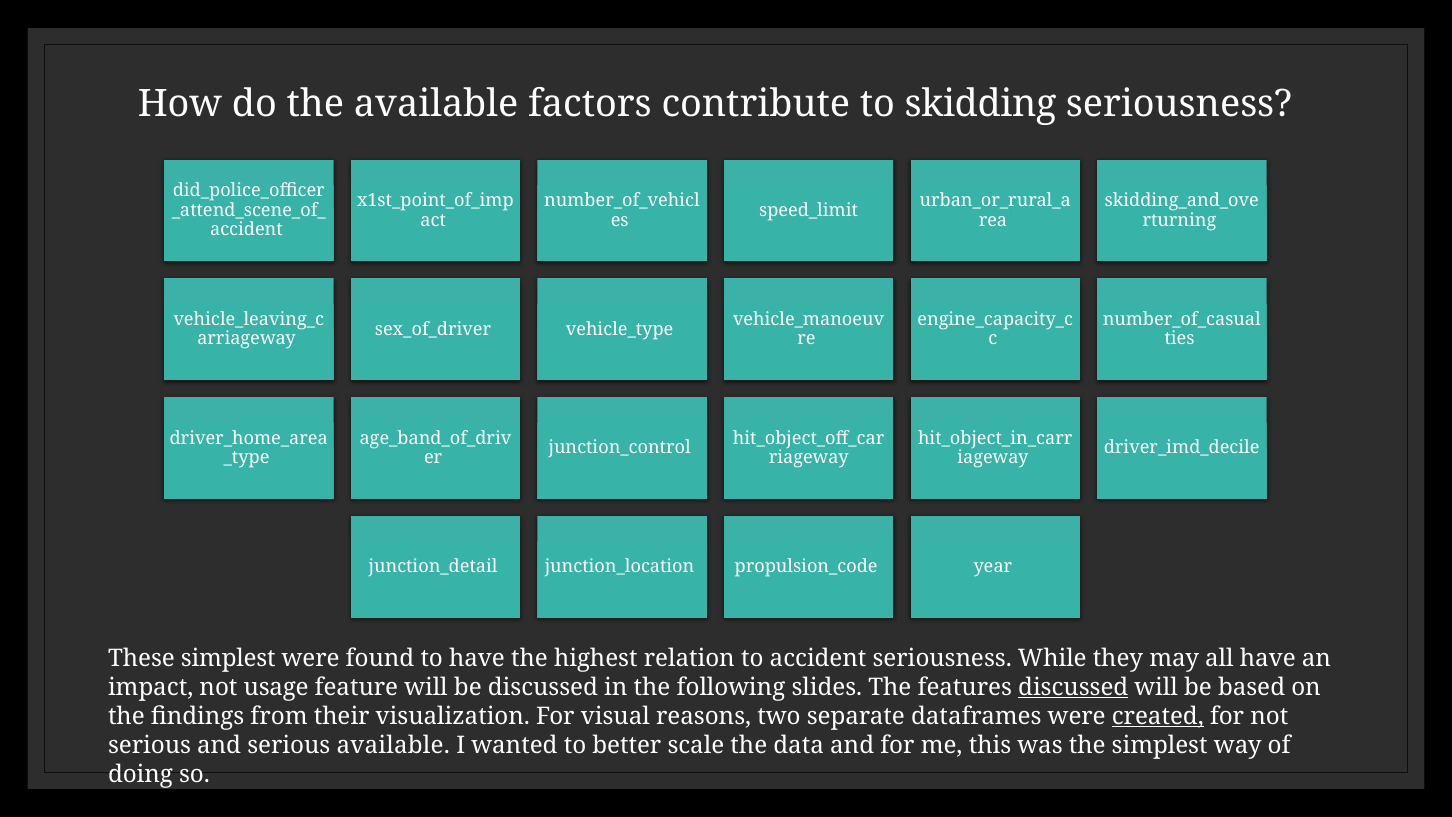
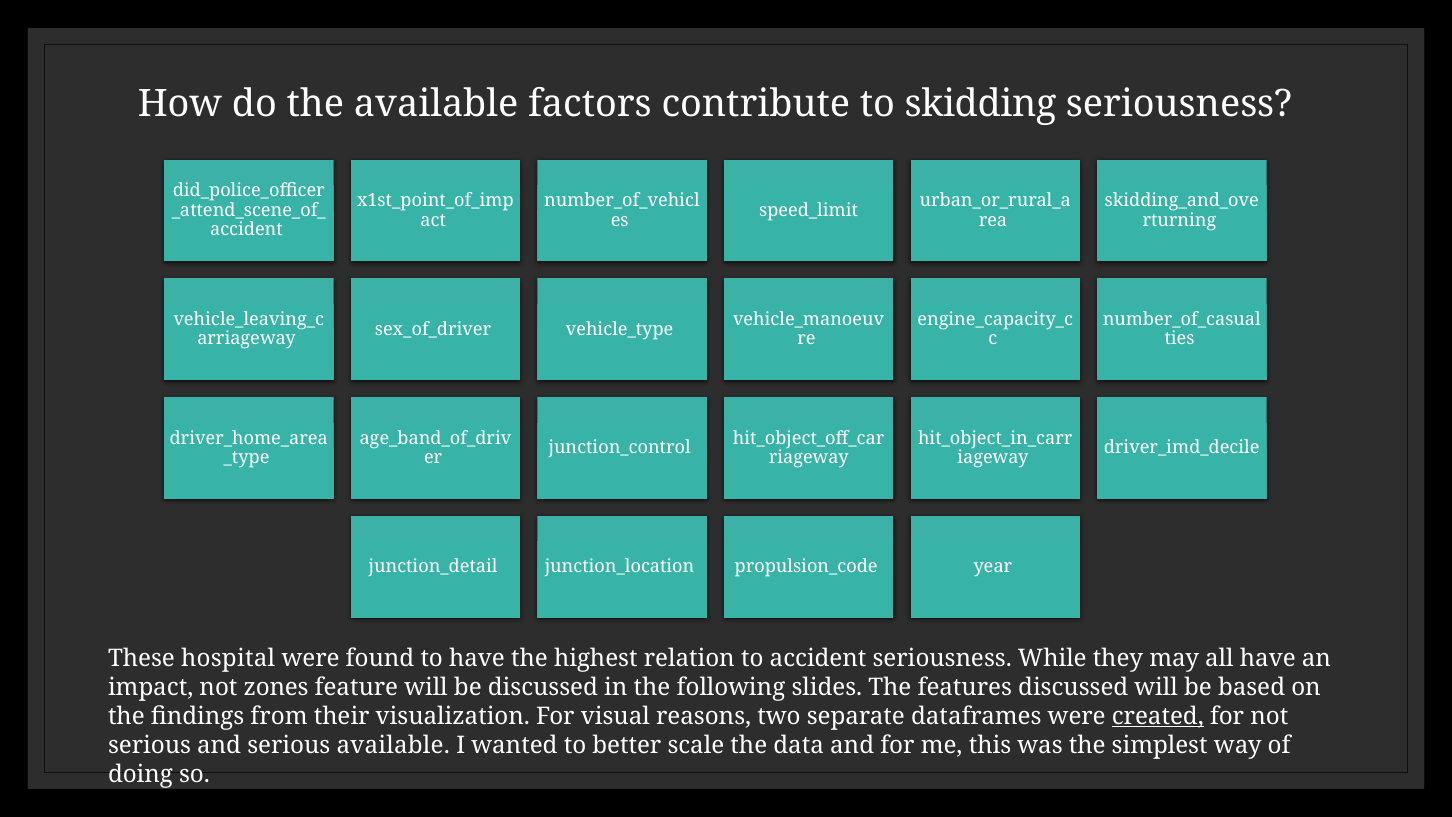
These simplest: simplest -> hospital
usage: usage -> zones
discussed at (1073, 687) underline: present -> none
